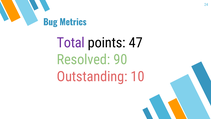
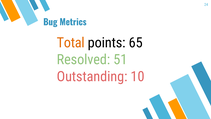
Total colour: purple -> orange
47: 47 -> 65
90: 90 -> 51
